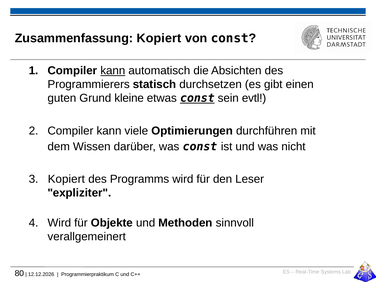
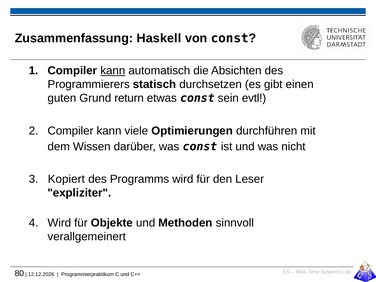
Zusammenfassung Kopiert: Kopiert -> Haskell
kleine: kleine -> return
const at (197, 98) underline: present -> none
